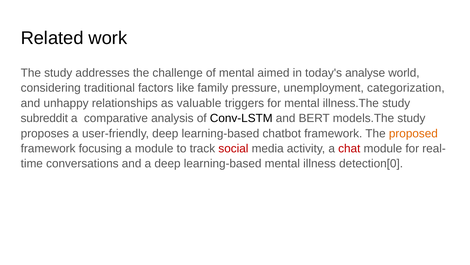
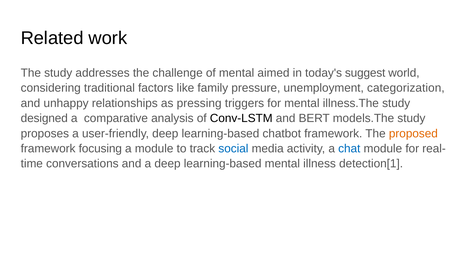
analyse: analyse -> suggest
valuable: valuable -> pressing
subreddit: subreddit -> designed
social colour: red -> blue
chat colour: red -> blue
detection[0: detection[0 -> detection[1
